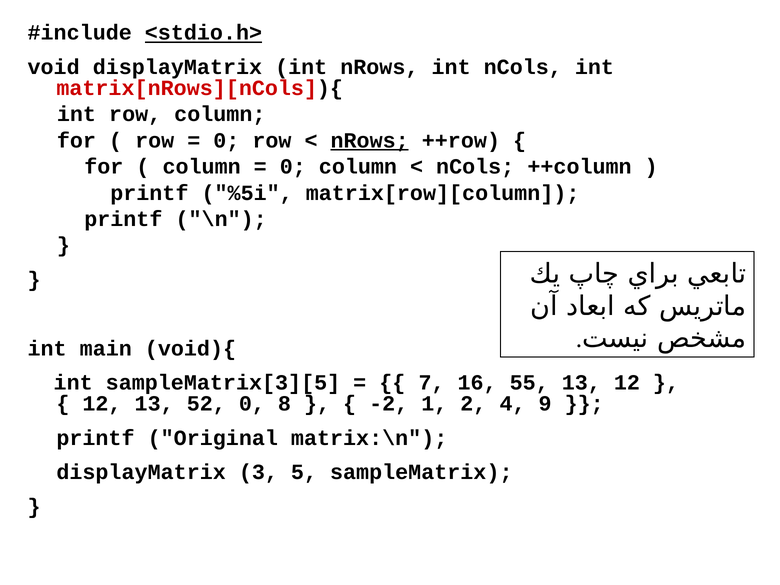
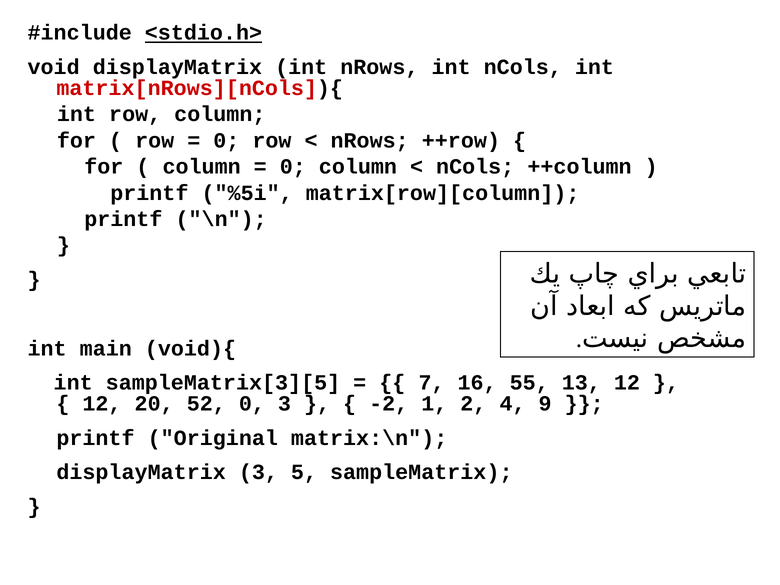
nRows at (370, 140) underline: present -> none
12 13: 13 -> 20
0 8: 8 -> 3
